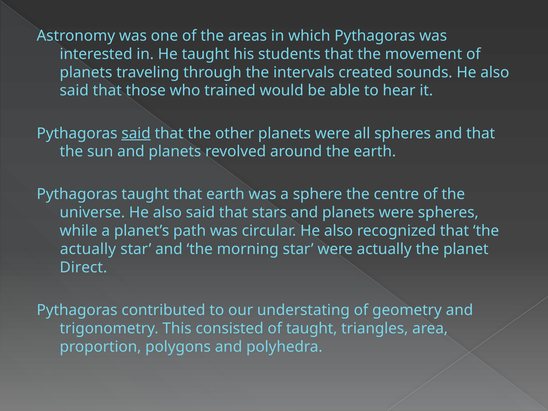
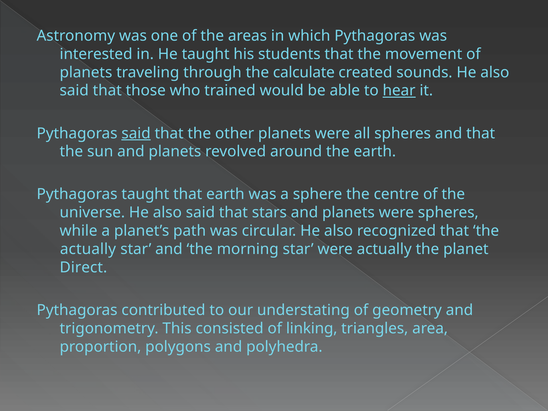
intervals: intervals -> calculate
hear underline: none -> present
of taught: taught -> linking
